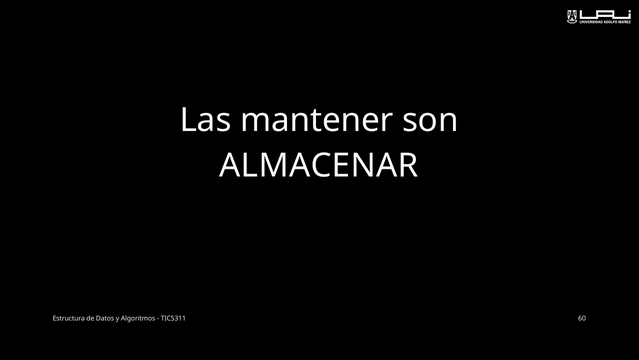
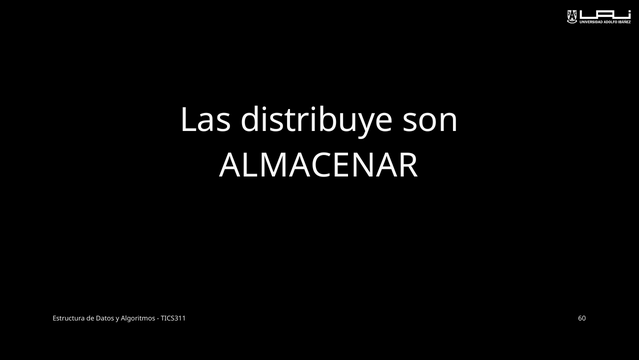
mantener: mantener -> distribuye
